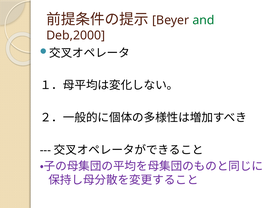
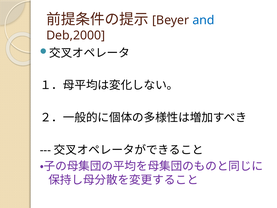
and colour: green -> blue
